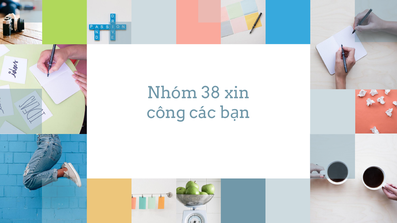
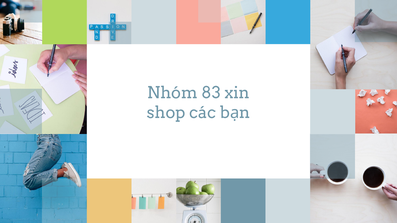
38: 38 -> 83
công: công -> shop
